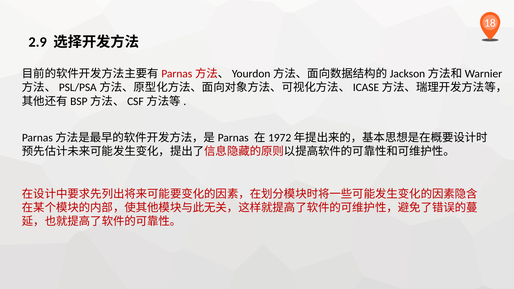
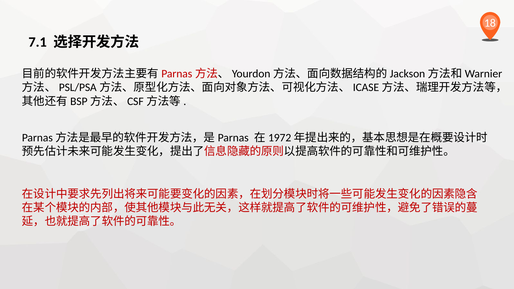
2.9: 2.9 -> 7.1
